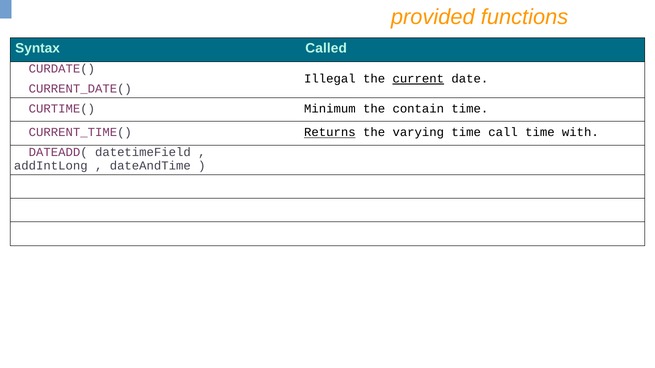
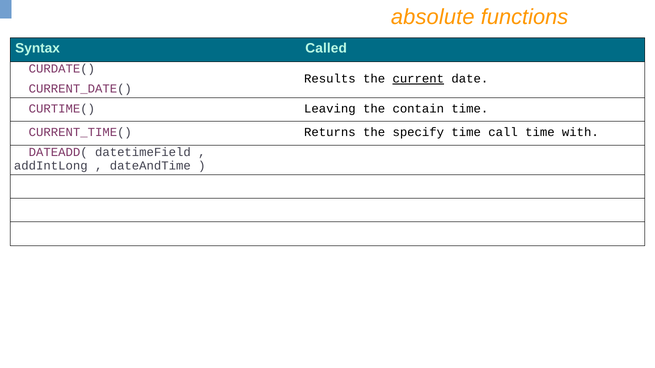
provided: provided -> absolute
Illegal: Illegal -> Results
Minimum: Minimum -> Leaving
Returns underline: present -> none
varying: varying -> specify
